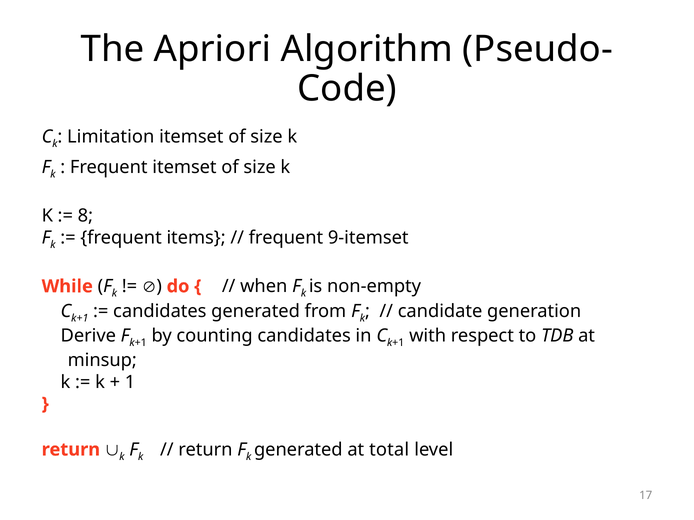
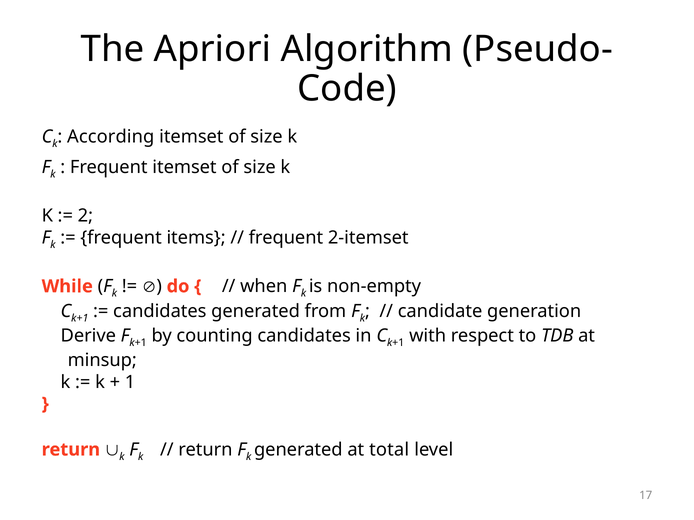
Limitation: Limitation -> According
8: 8 -> 2
9-itemset: 9-itemset -> 2-itemset
